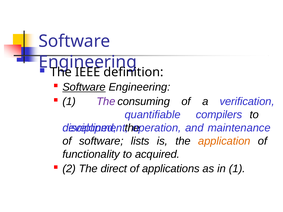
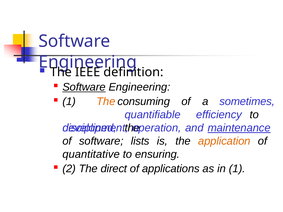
verification: verification -> sometimes
The at (106, 102) colour: purple -> orange
compilers: compilers -> efficiency
maintenance underline: none -> present
functionality: functionality -> quantitative
acquired: acquired -> ensuring
